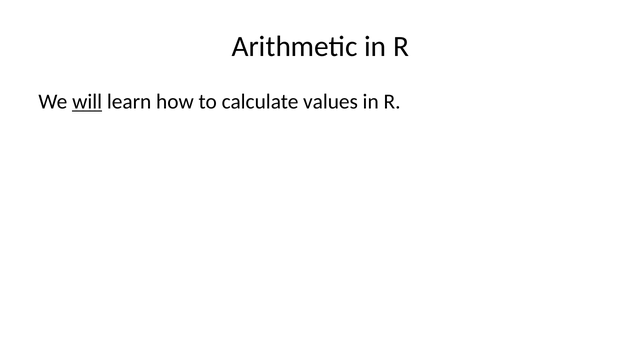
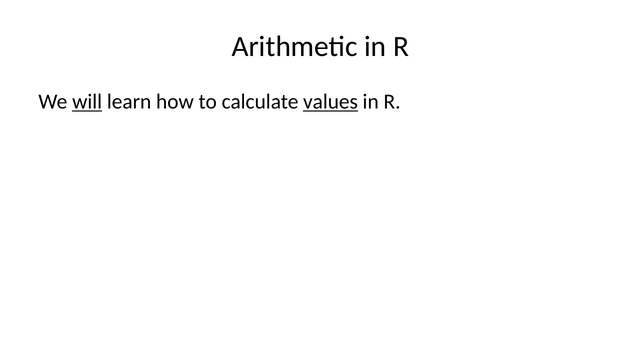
values underline: none -> present
